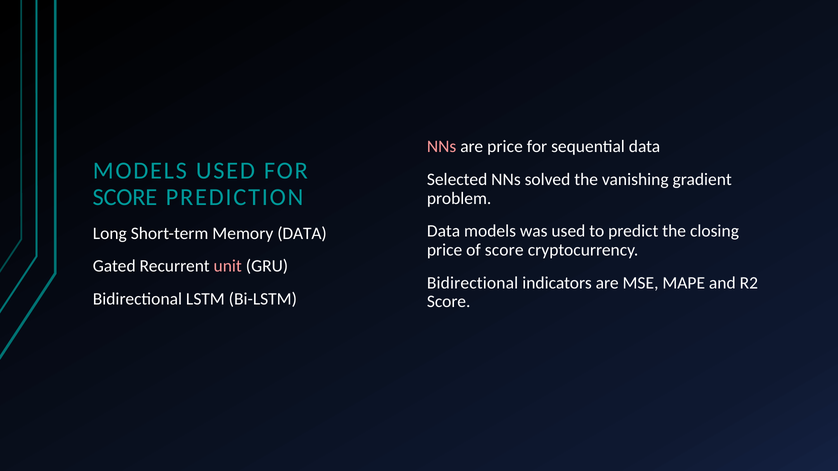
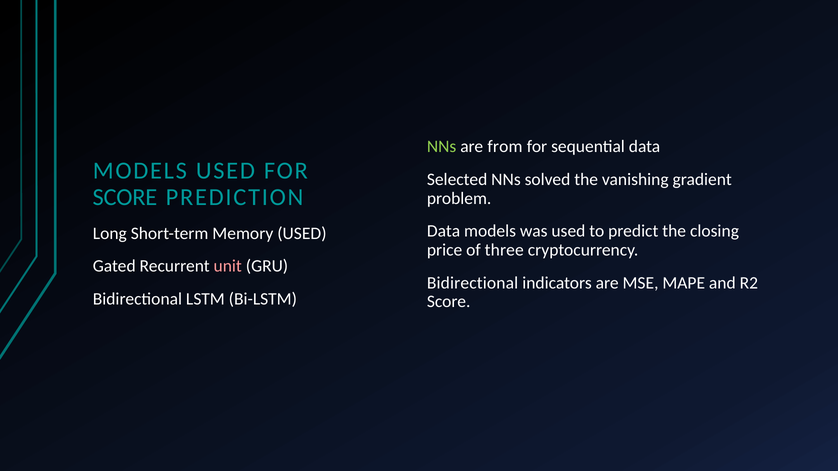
NNs at (442, 147) colour: pink -> light green
are price: price -> from
Memory DATA: DATA -> USED
of score: score -> three
